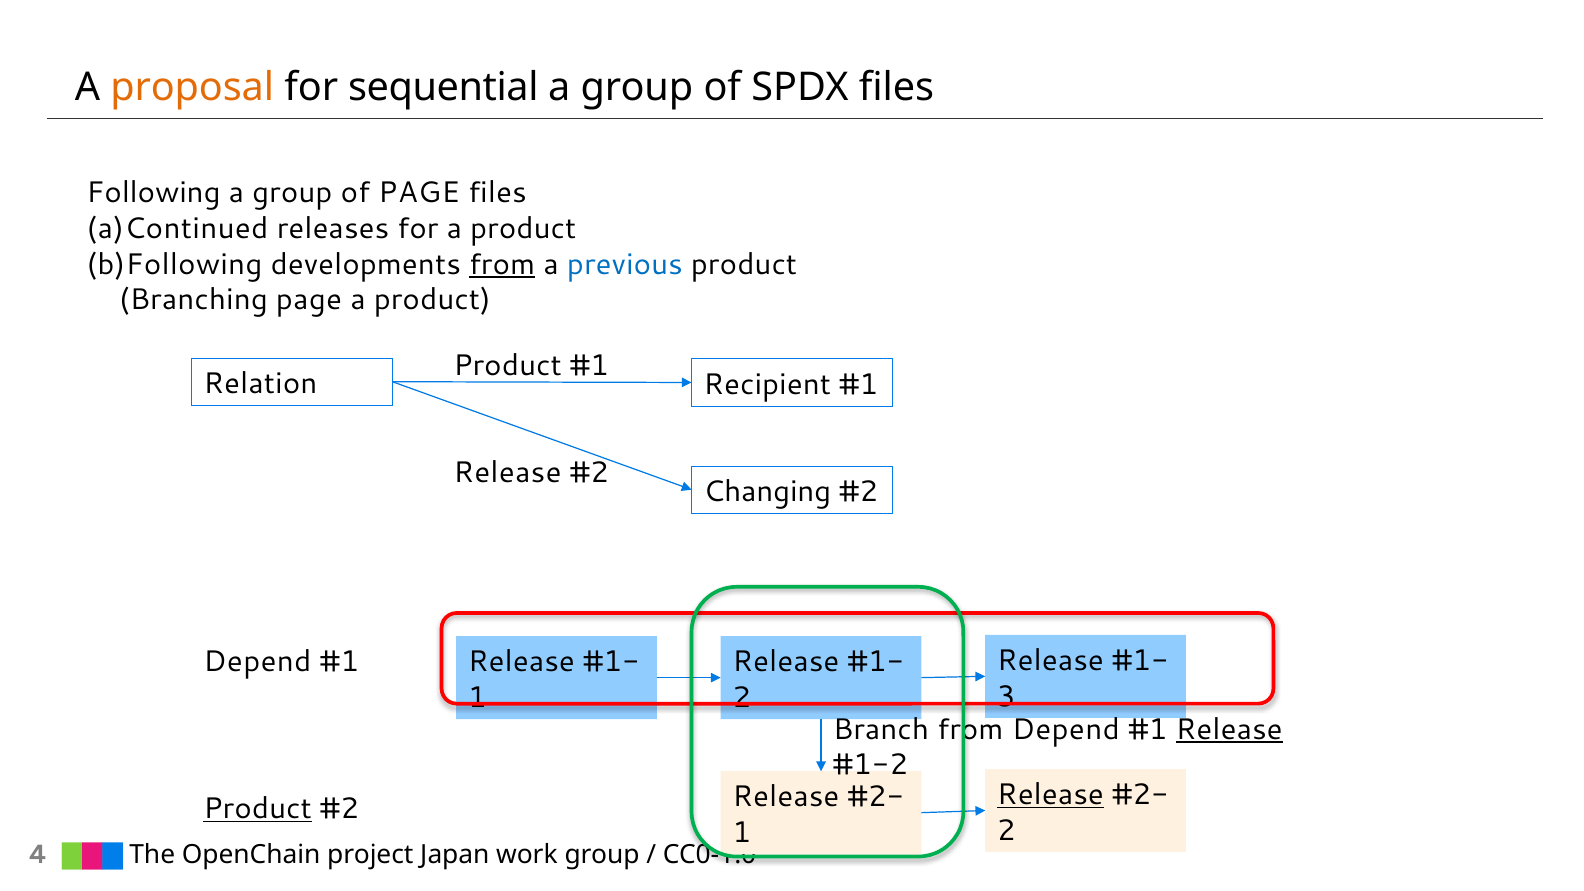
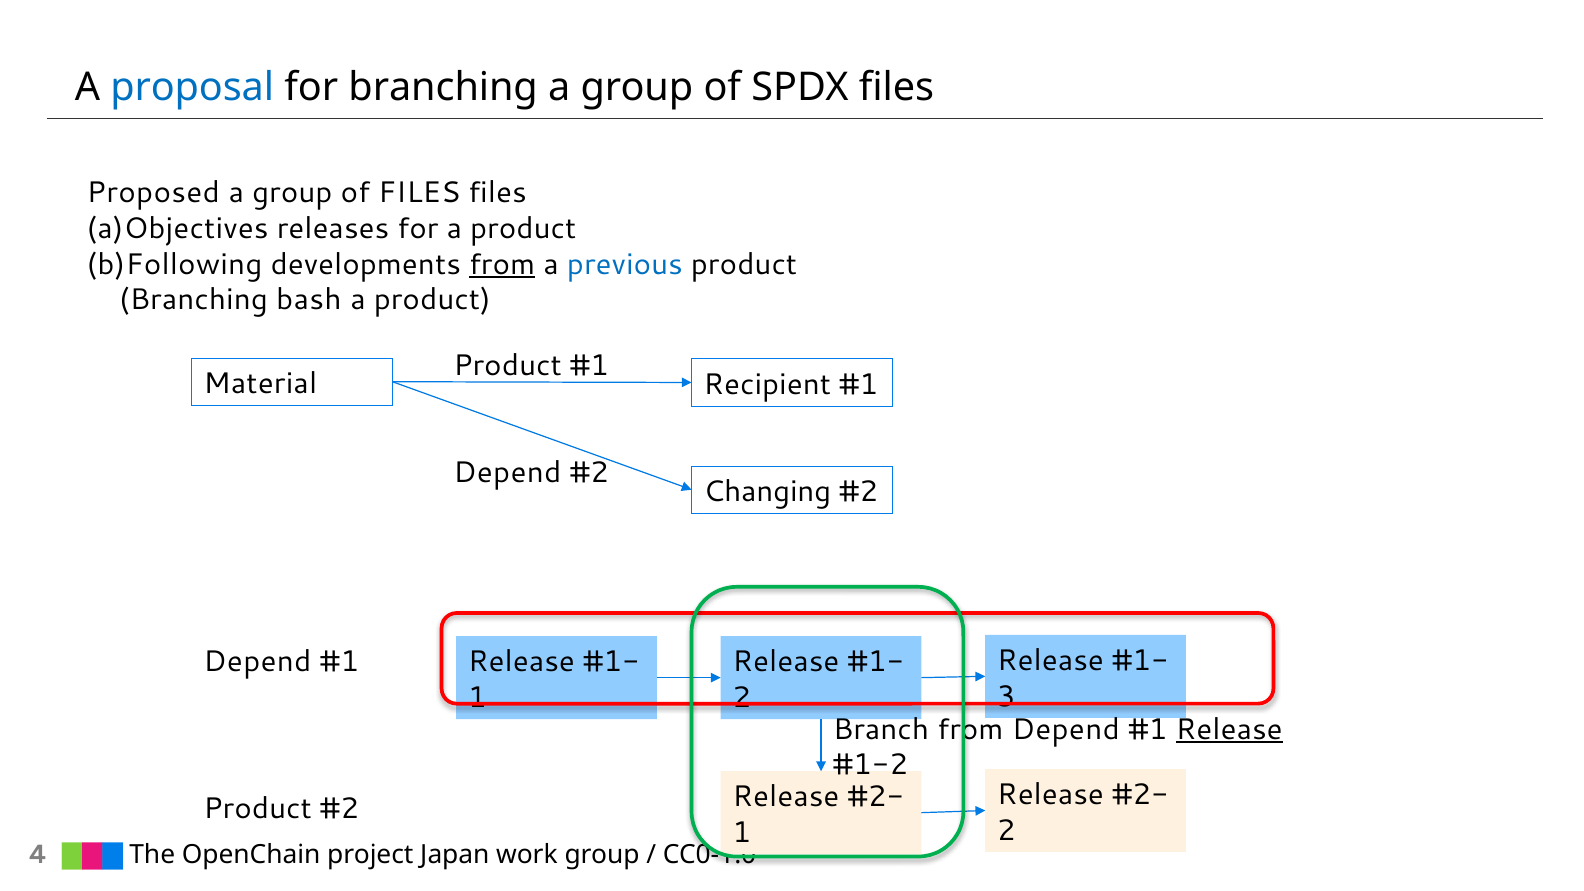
proposal colour: orange -> blue
for sequential: sequential -> branching
Following: Following -> Proposed
of PAGE: PAGE -> FILES
a)Continued: a)Continued -> a)Objectives
Branching page: page -> bash
Relation: Relation -> Material
Release at (507, 473): Release -> Depend
Release at (1050, 795) underline: present -> none
Product at (258, 809) underline: present -> none
